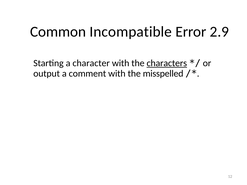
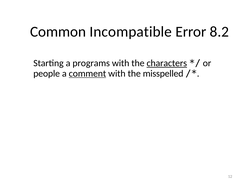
2.9: 2.9 -> 8.2
character: character -> programs
output: output -> people
comment underline: none -> present
